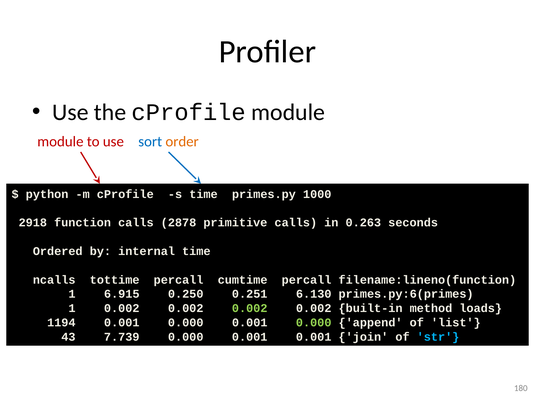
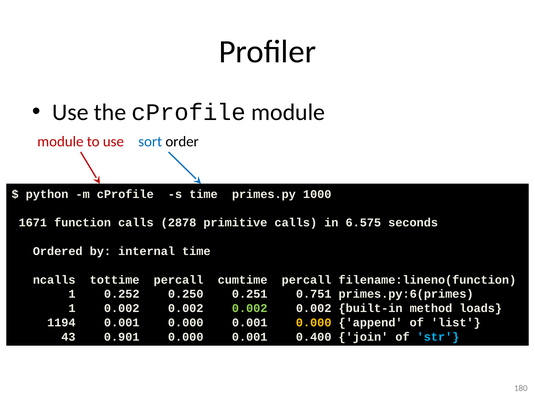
order colour: orange -> black
2918: 2918 -> 1671
0.263: 0.263 -> 6.575
6.915: 6.915 -> 0.252
6.130: 6.130 -> 0.751
0.000 at (314, 323) colour: light green -> yellow
7.739: 7.739 -> 0.901
0.001 0.001: 0.001 -> 0.400
